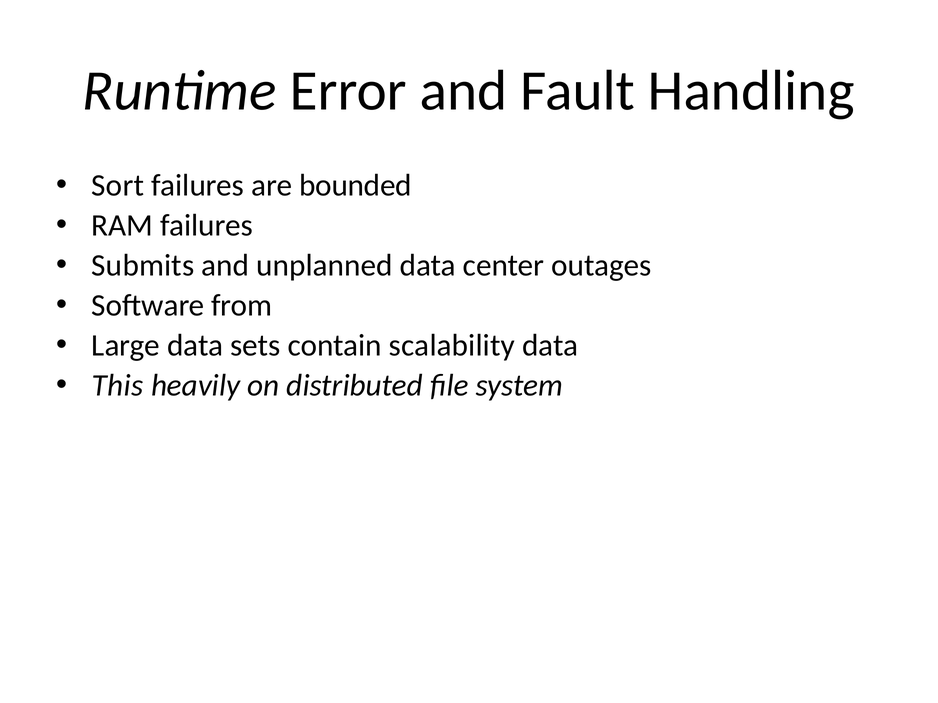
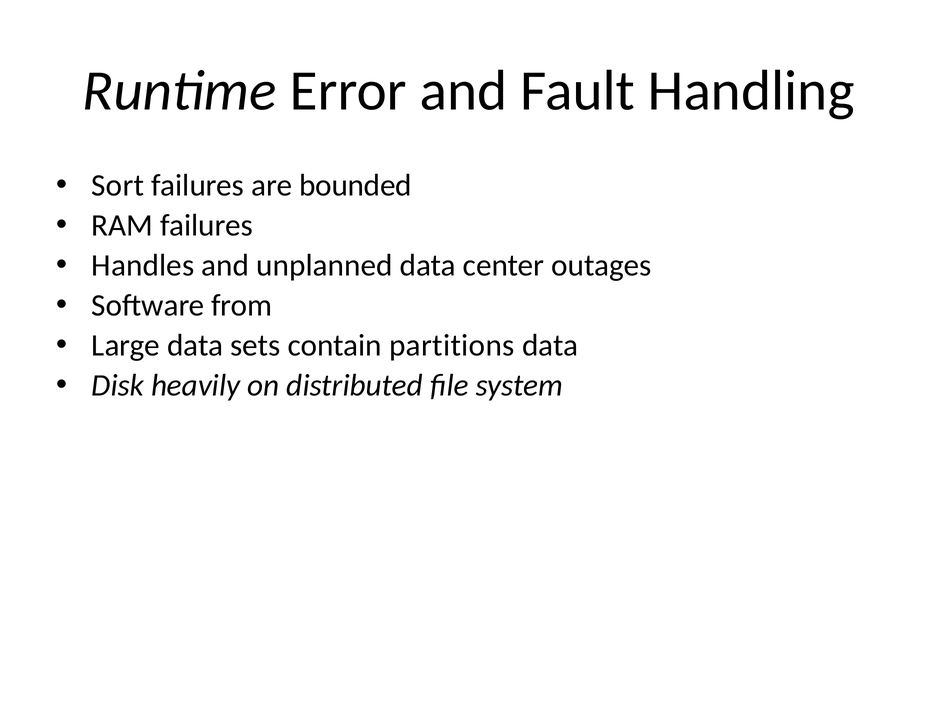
Submits: Submits -> Handles
scalability: scalability -> partitions
This: This -> Disk
